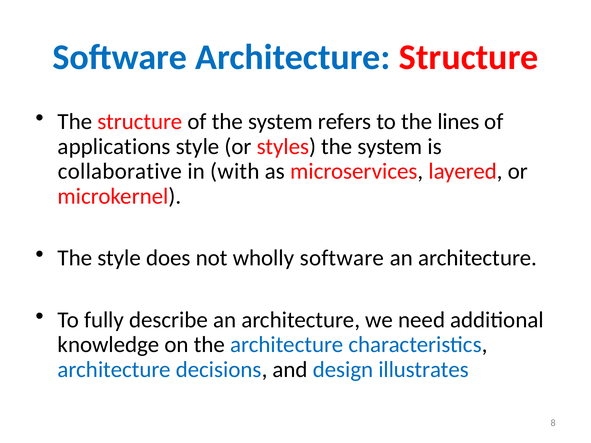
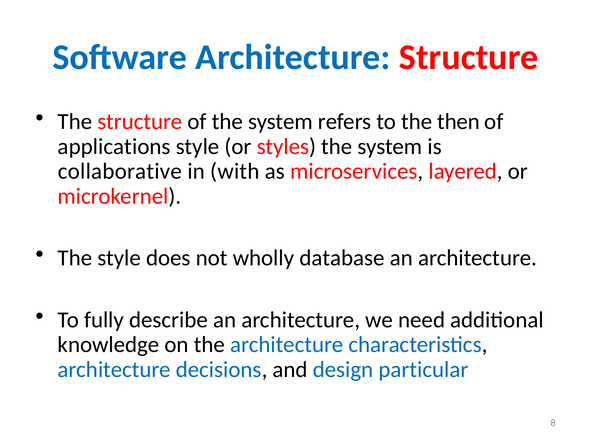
lines: lines -> then
wholly software: software -> database
illustrates: illustrates -> particular
